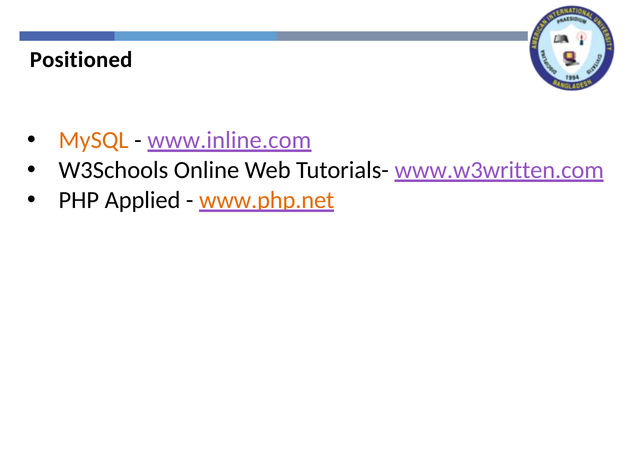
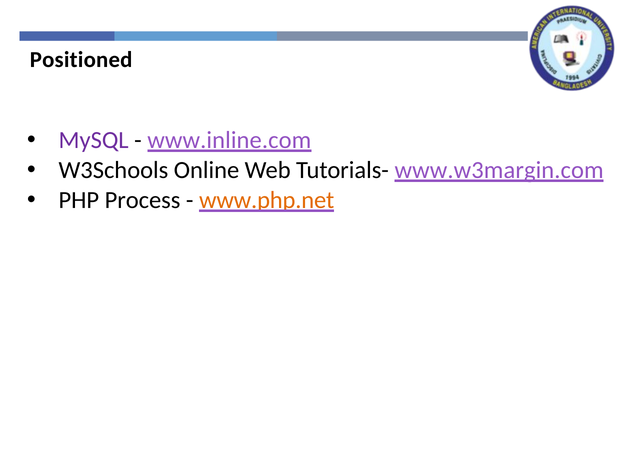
MySQL colour: orange -> purple
www.w3written.com: www.w3written.com -> www.w3margin.com
Applied: Applied -> Process
